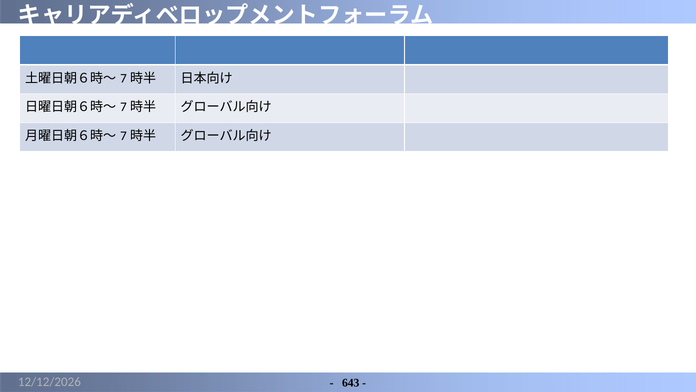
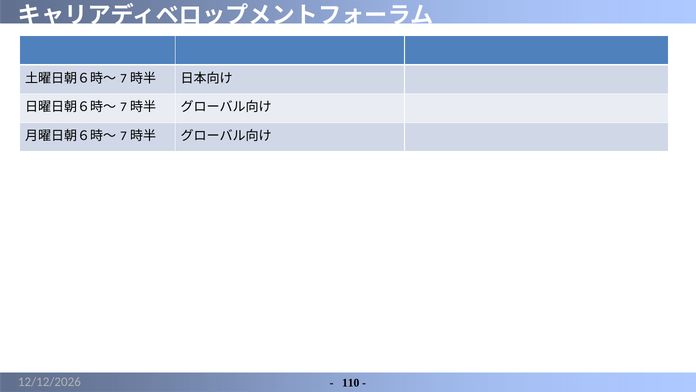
643: 643 -> 110
